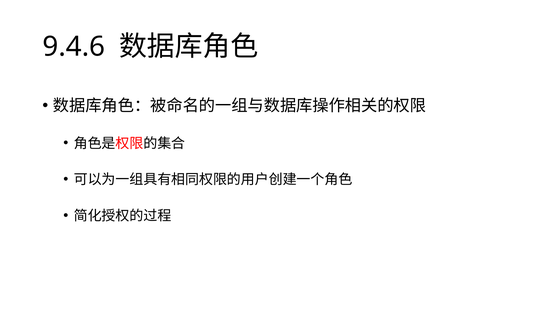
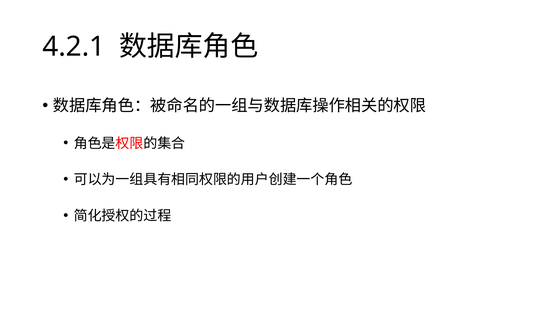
9.4.6: 9.4.6 -> 4.2.1
